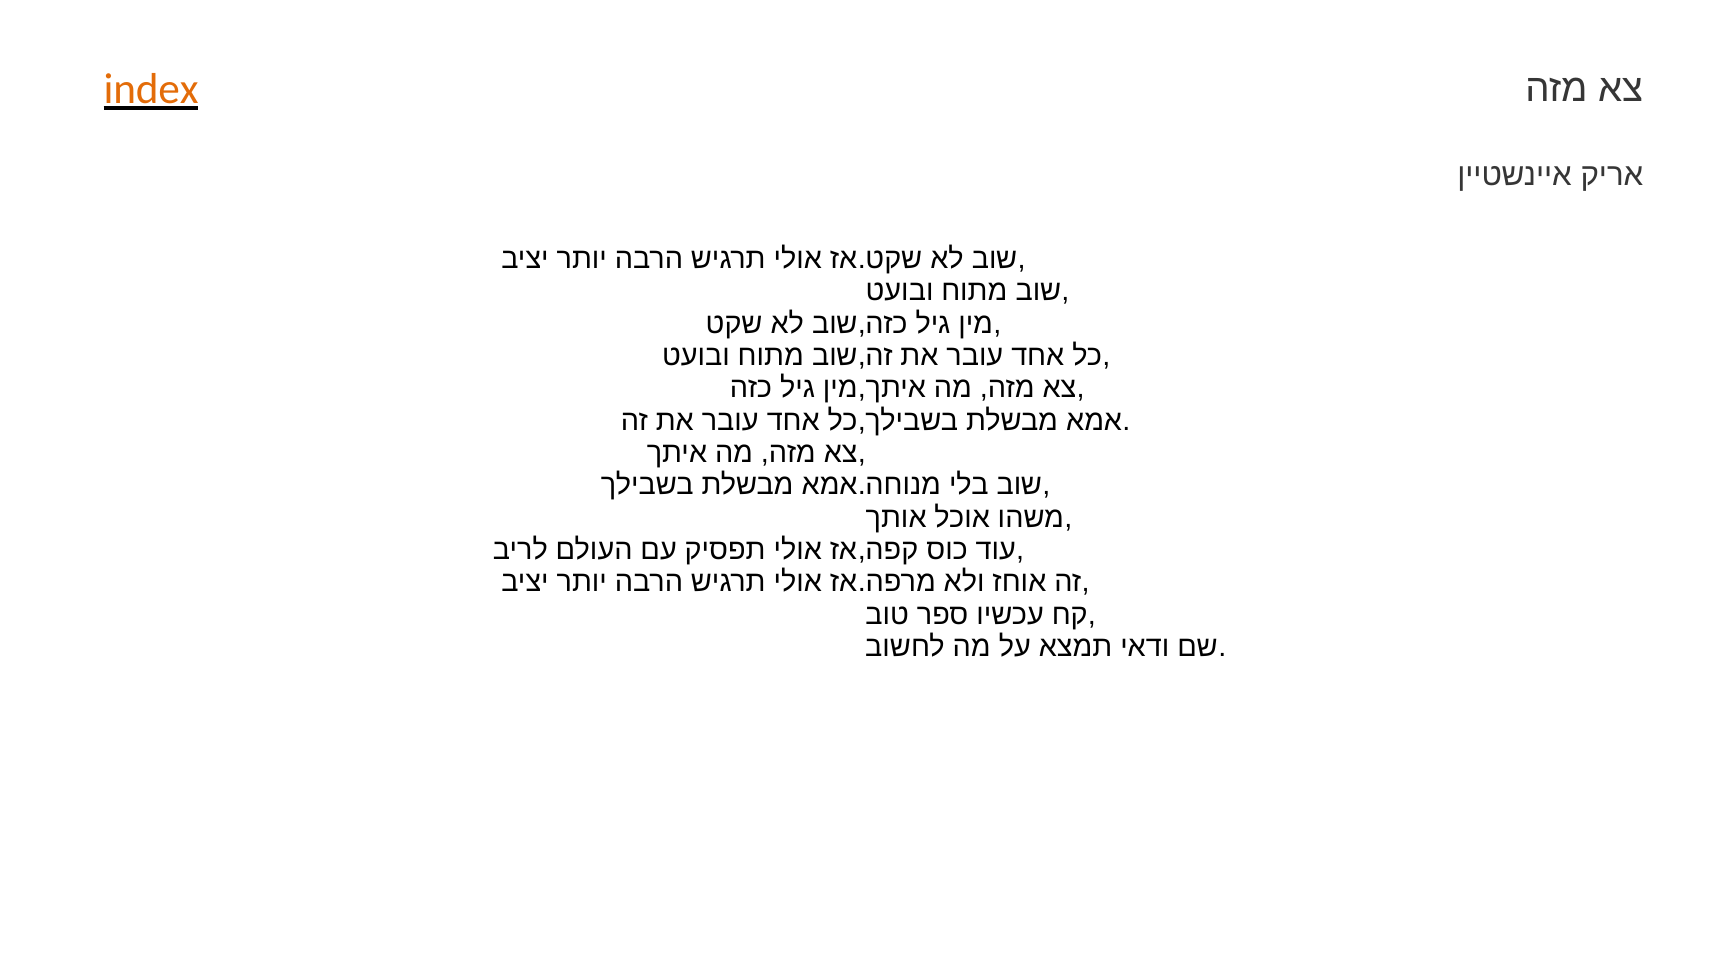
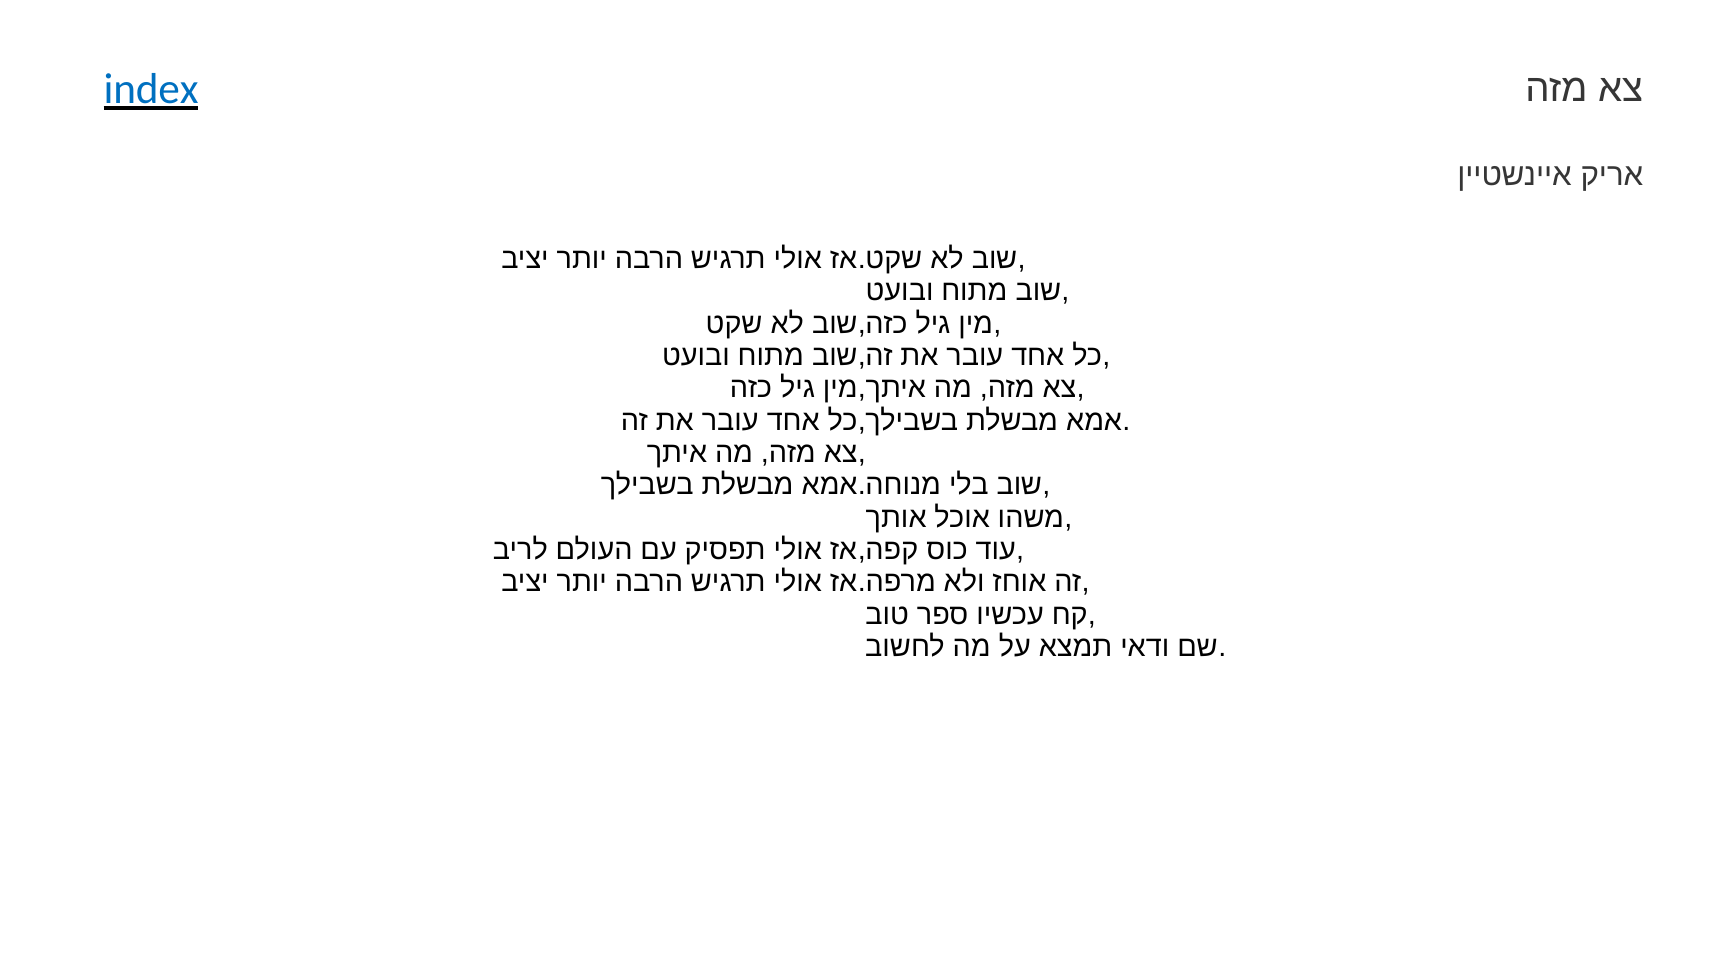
index colour: orange -> blue
